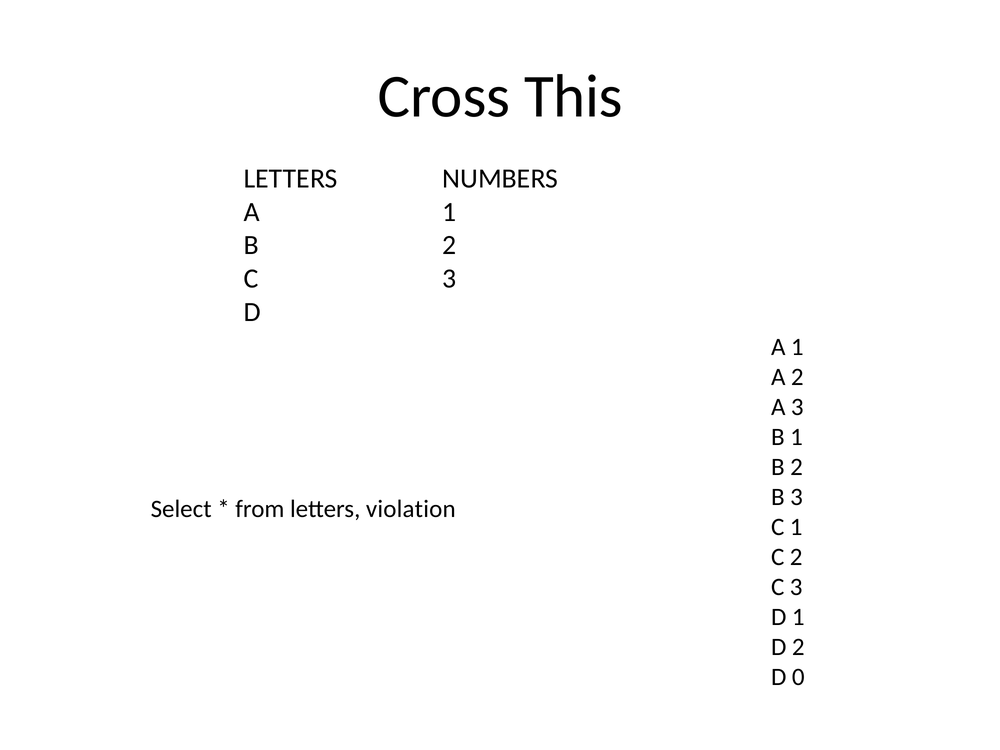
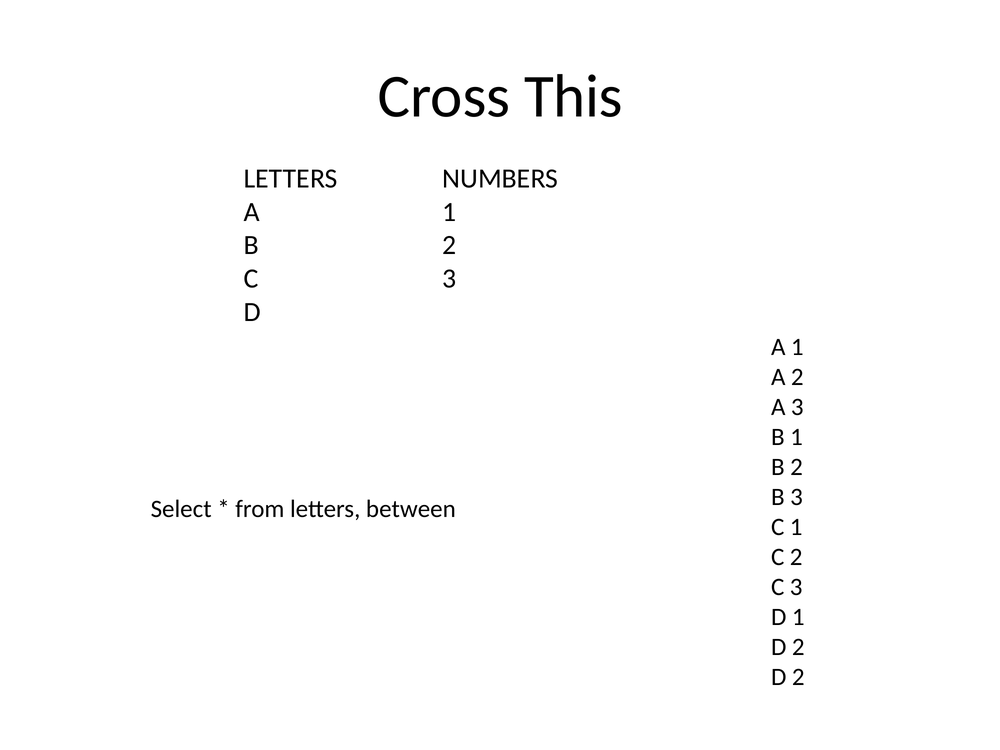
violation: violation -> between
0 at (798, 677): 0 -> 2
